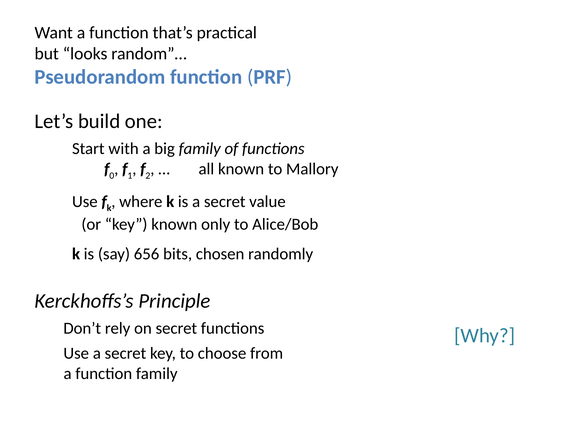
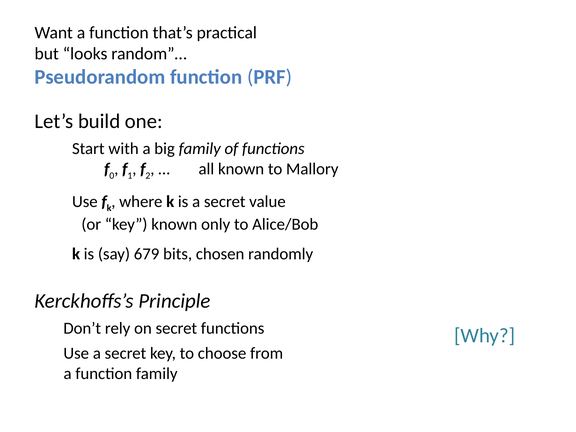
656: 656 -> 679
